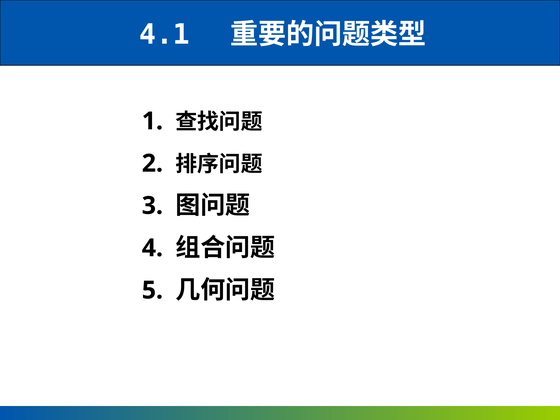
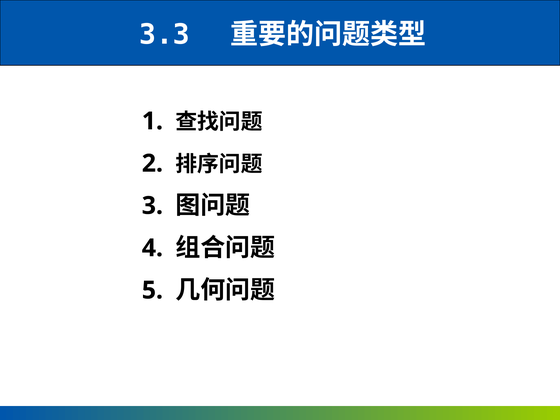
4.1: 4.1 -> 3.3
